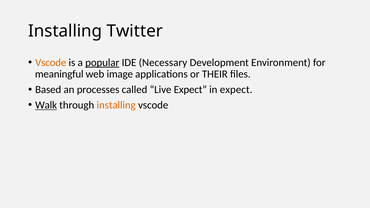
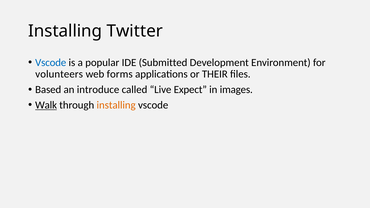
Vscode at (51, 63) colour: orange -> blue
popular underline: present -> none
Necessary: Necessary -> Submitted
meaningful: meaningful -> volunteers
image: image -> forms
processes: processes -> introduce
in expect: expect -> images
